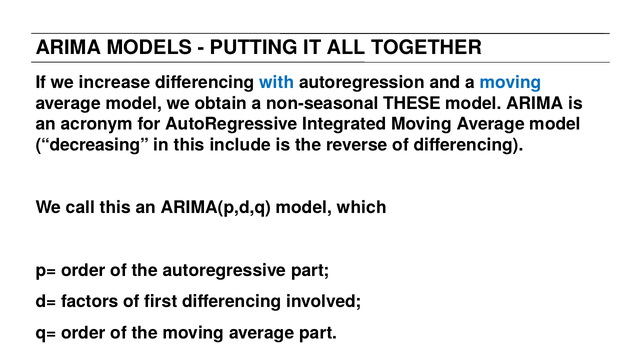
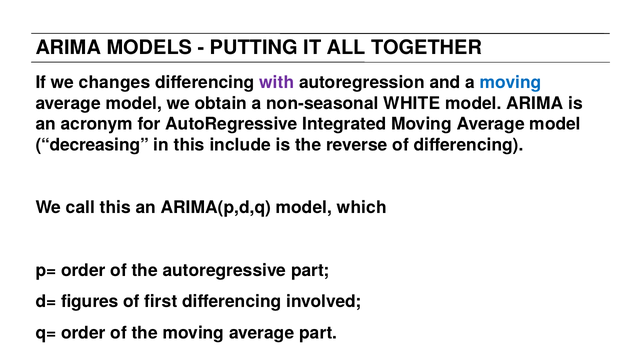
increase: increase -> changes
with colour: blue -> purple
THESE: THESE -> WHITE
factors: factors -> figures
